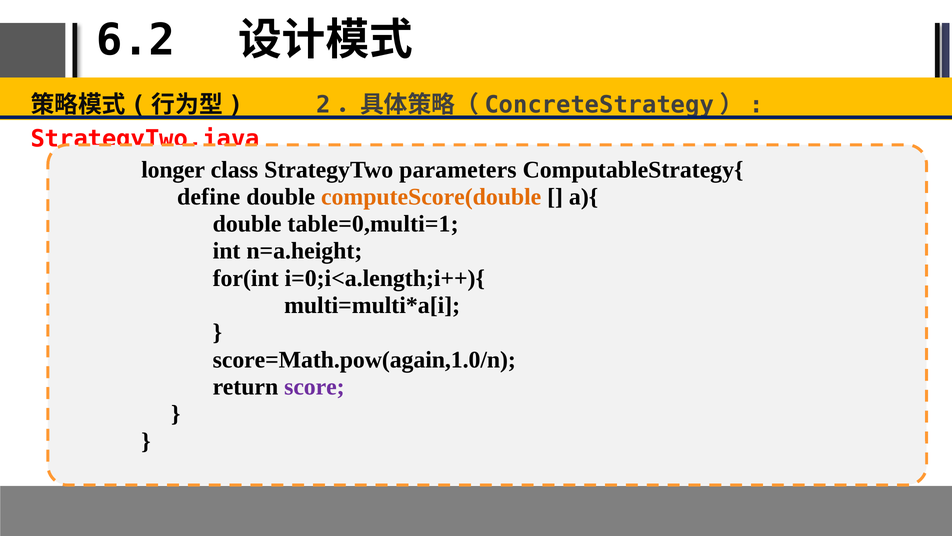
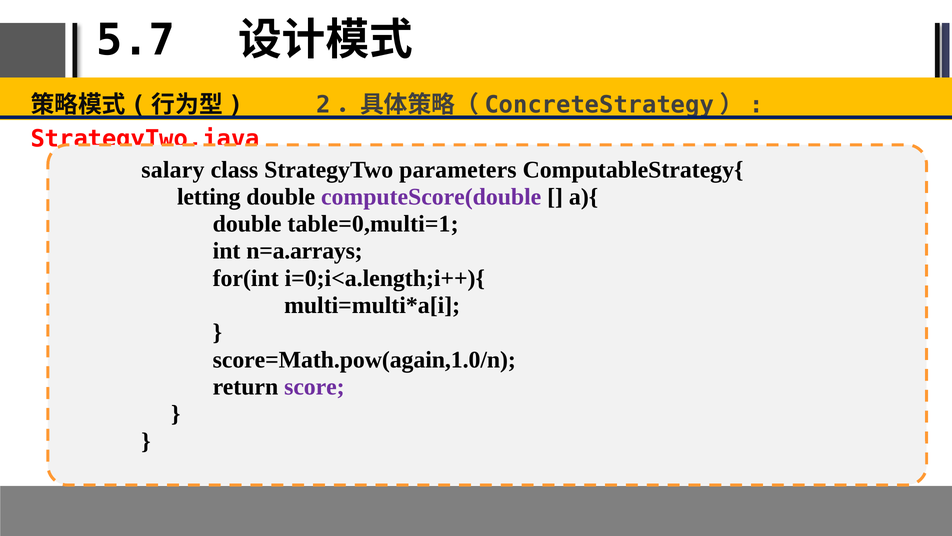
6.2: 6.2 -> 5.7
longer: longer -> salary
define: define -> letting
computeScore(double colour: orange -> purple
n=a.height: n=a.height -> n=a.arrays
